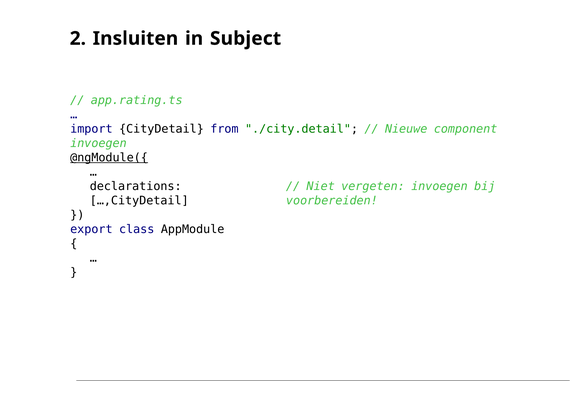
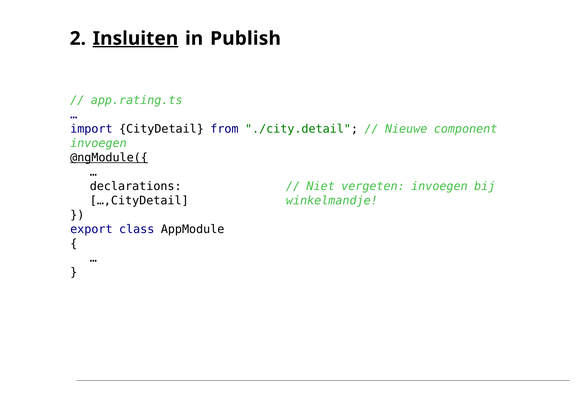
Insluiten underline: none -> present
Subject: Subject -> Publish
voorbereiden: voorbereiden -> winkelmandje
